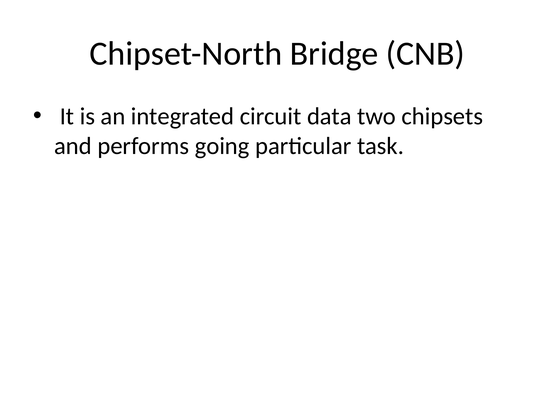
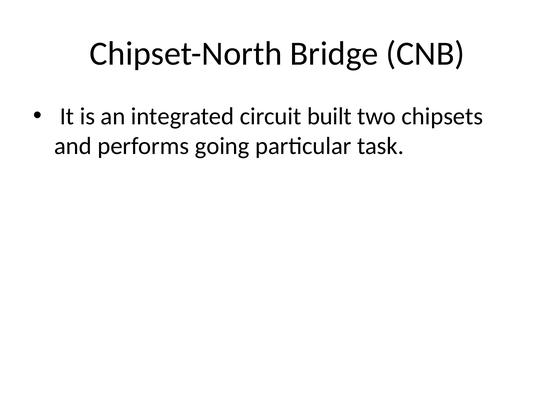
data: data -> built
